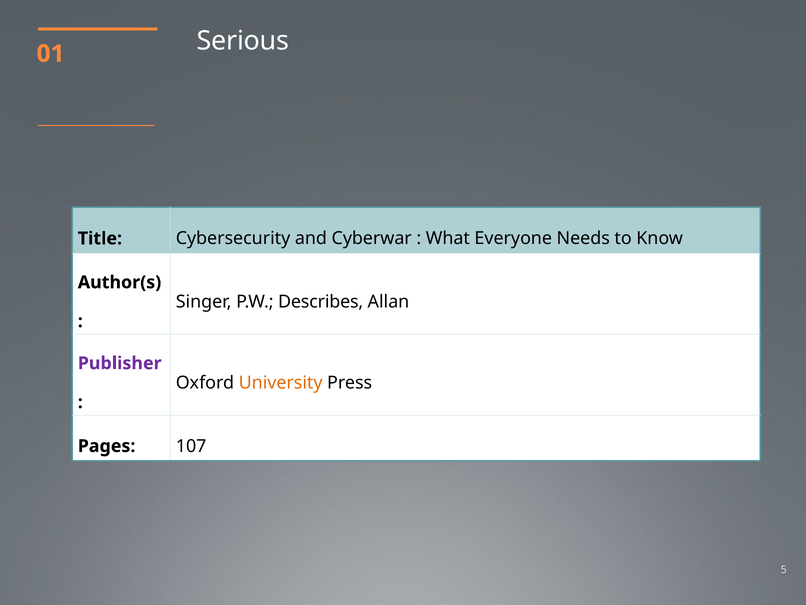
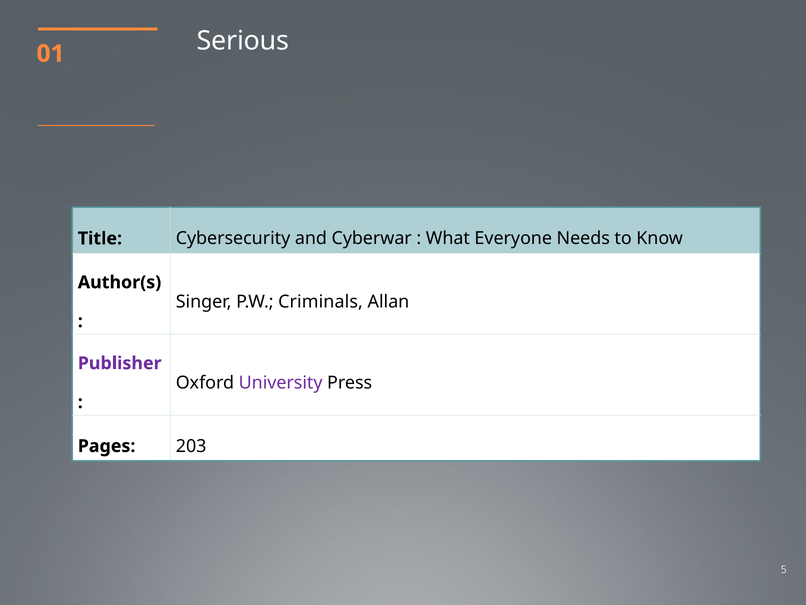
Describes: Describes -> Criminals
University colour: orange -> purple
107: 107 -> 203
